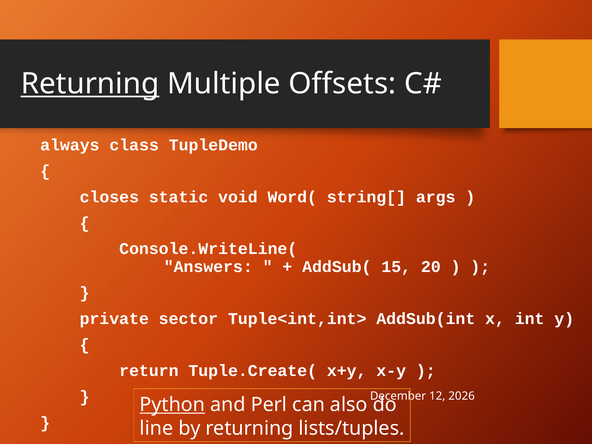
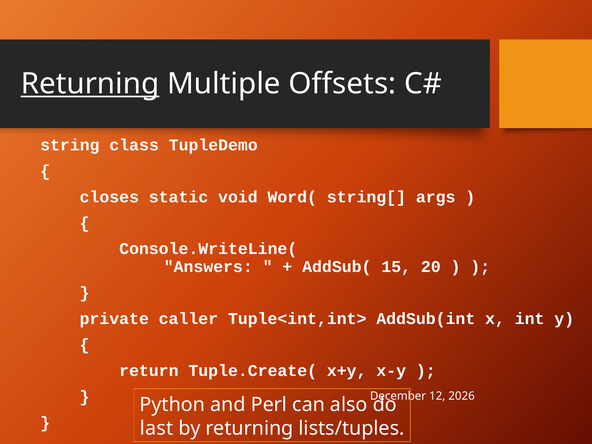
always: always -> string
sector: sector -> caller
Python underline: present -> none
line: line -> last
